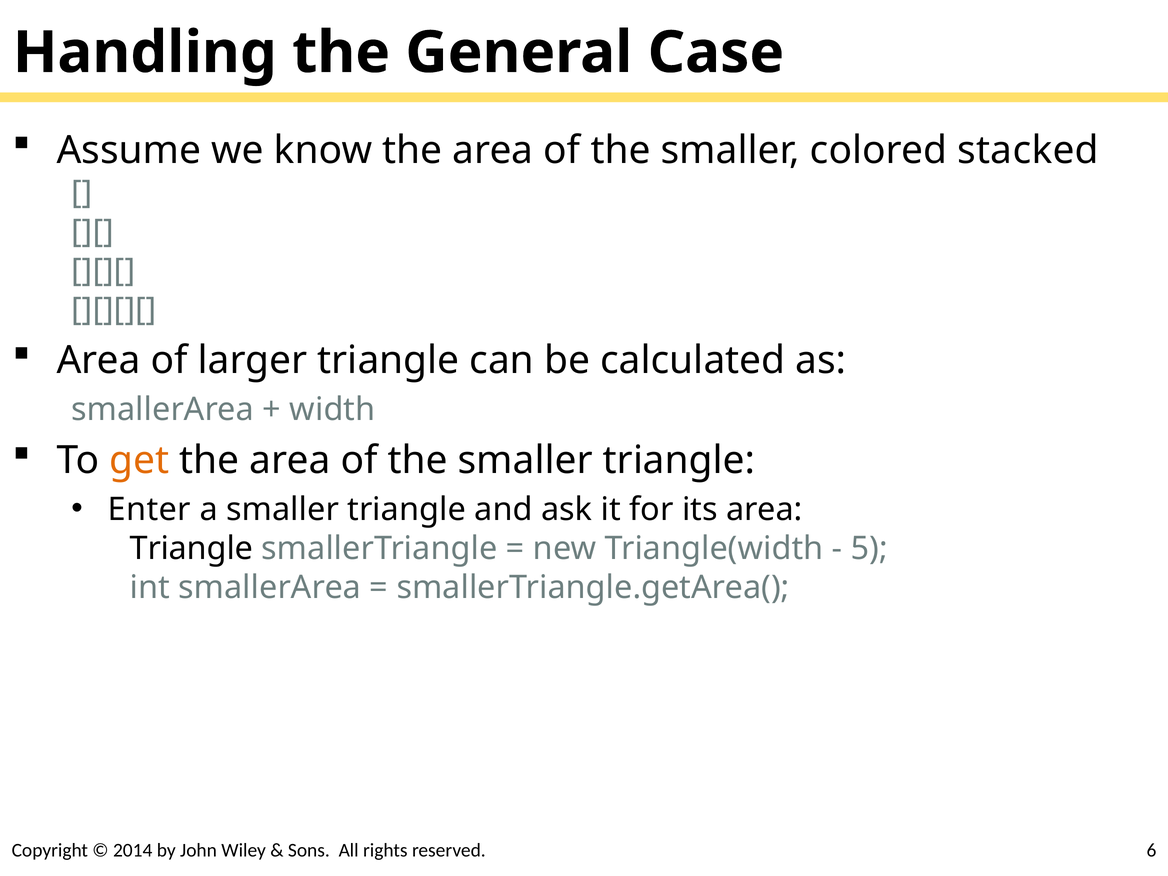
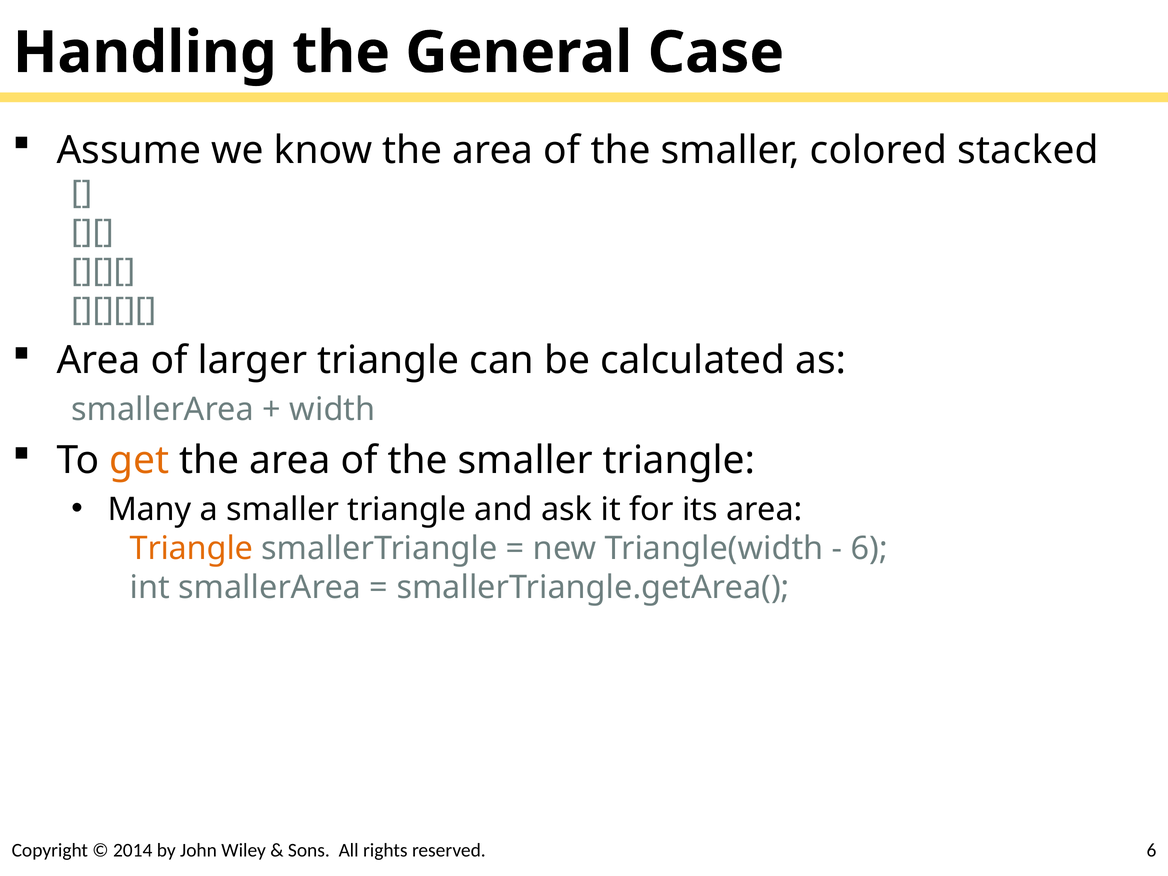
Enter: Enter -> Many
Triangle at (191, 548) colour: black -> orange
5 at (869, 548): 5 -> 6
